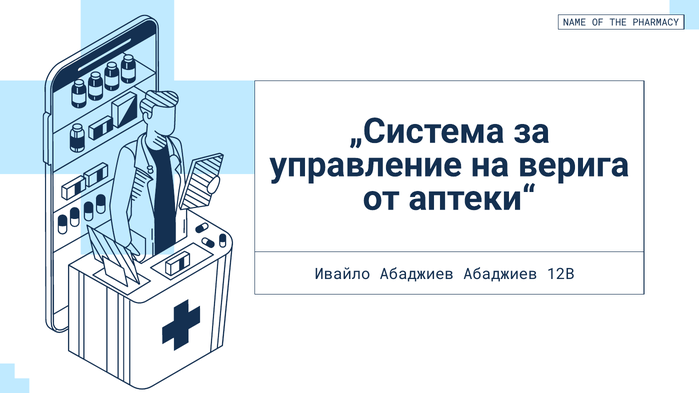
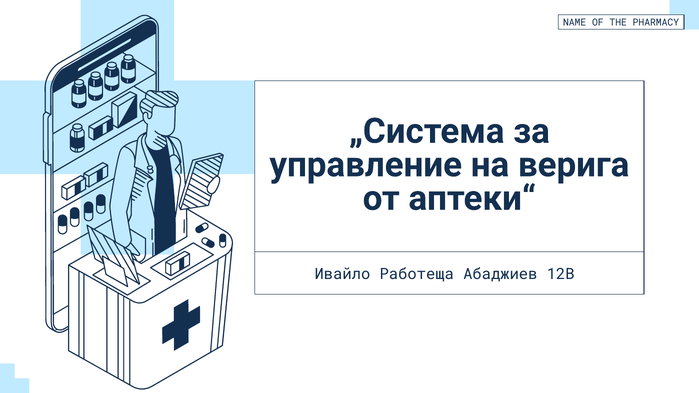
Ивайло Абаджиев: Абаджиев -> Работеща
